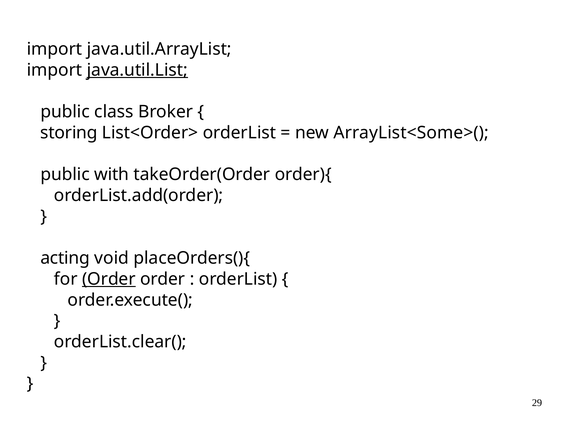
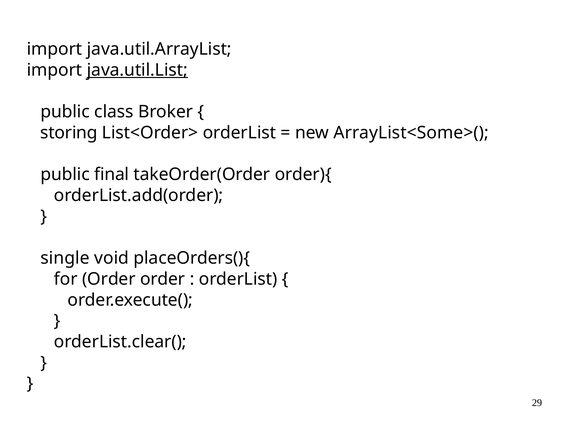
with: with -> final
acting: acting -> single
Order at (109, 279) underline: present -> none
